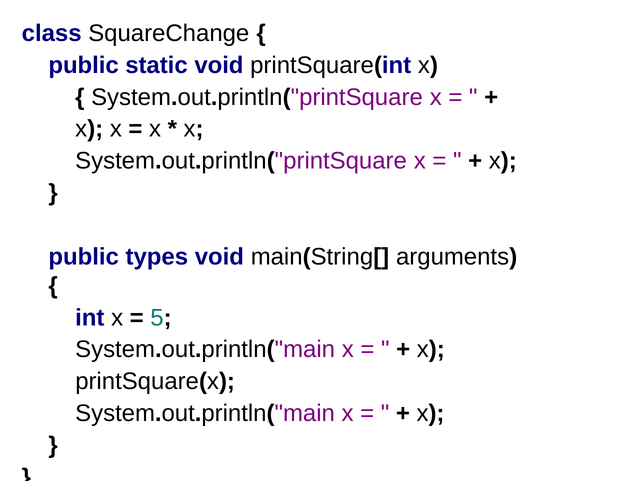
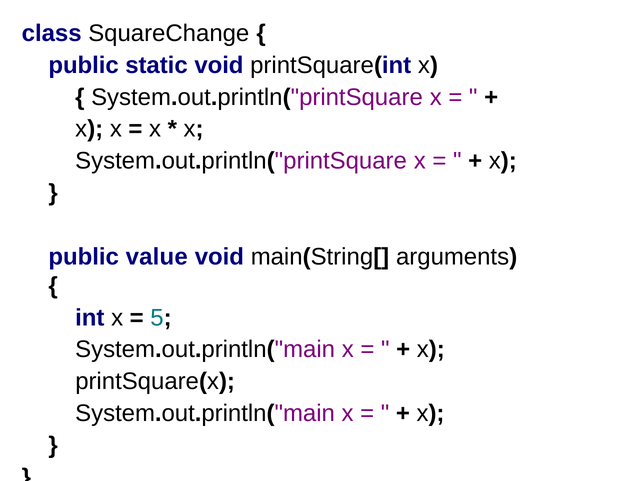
types: types -> value
